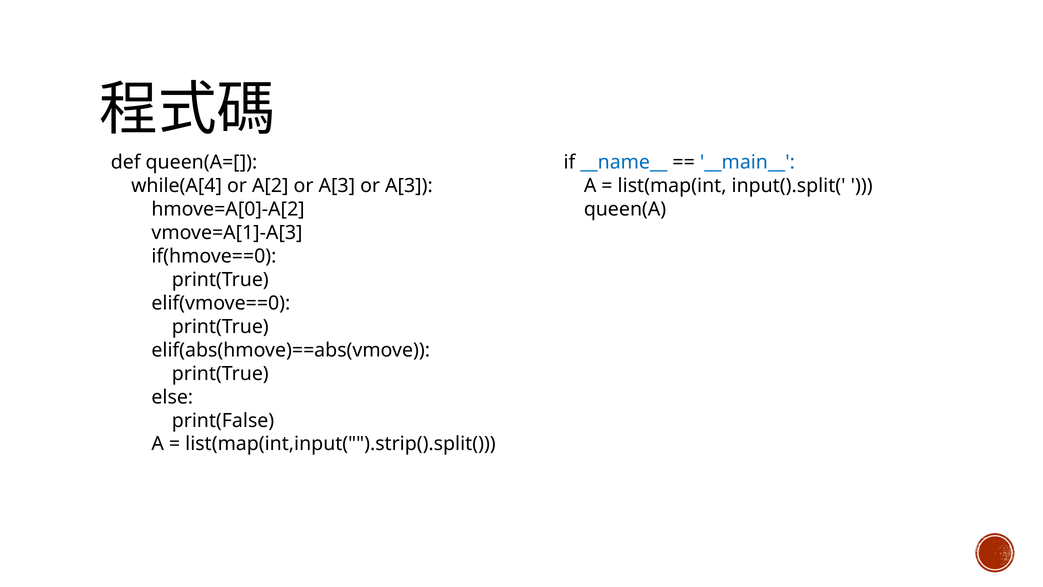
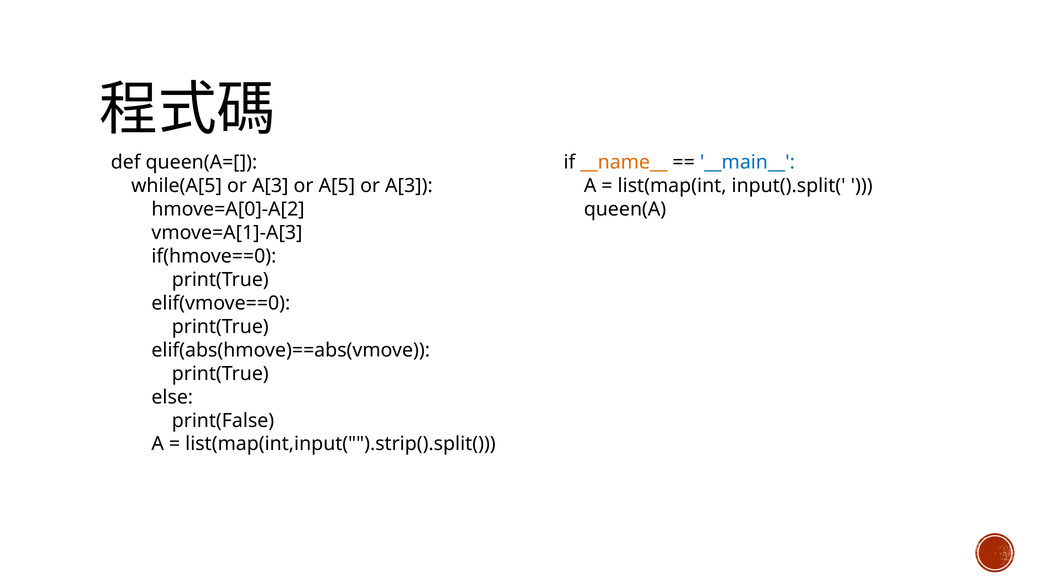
__name__ colour: blue -> orange
while(A[4: while(A[4 -> while(A[5
A[2 at (270, 186): A[2 -> A[3
A[3 at (337, 186): A[3 -> A[5
